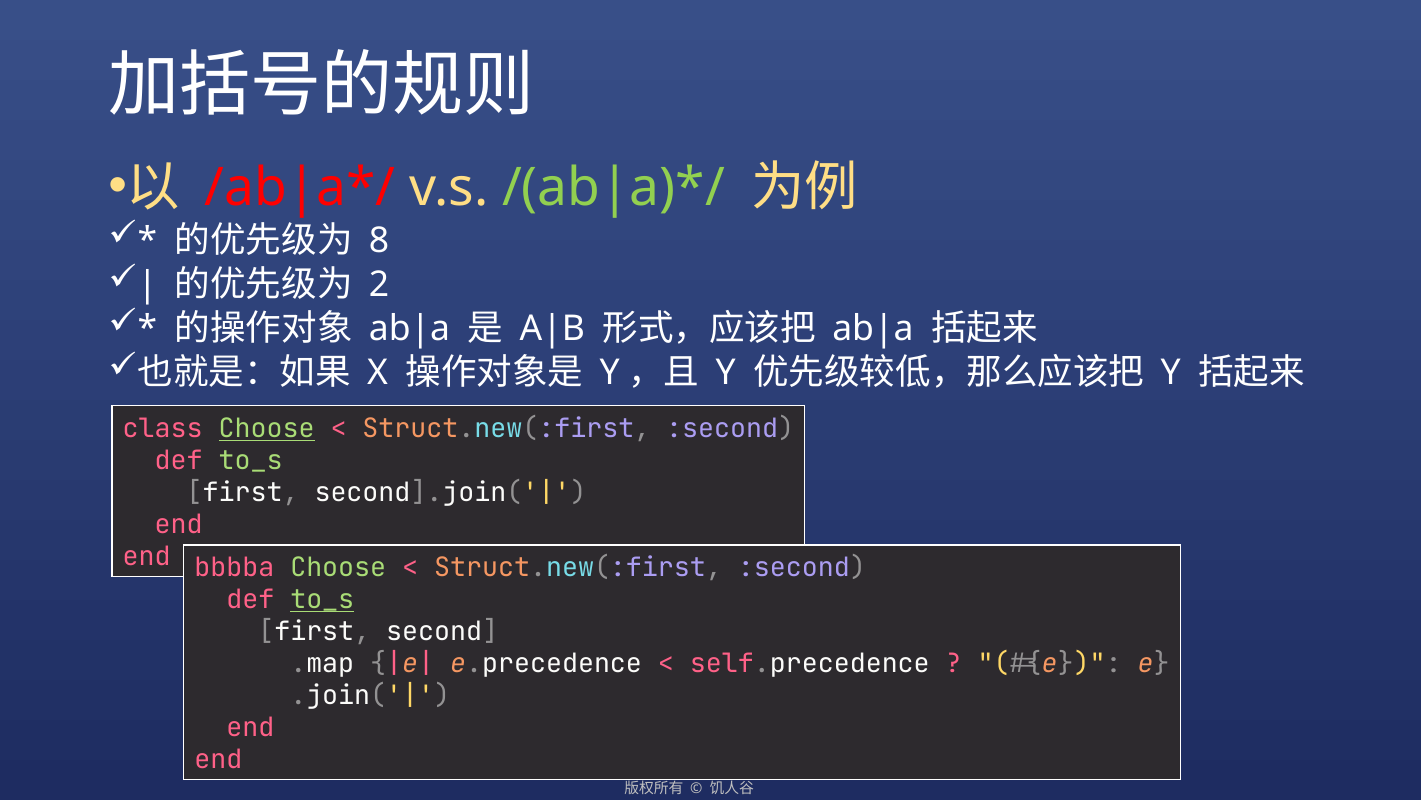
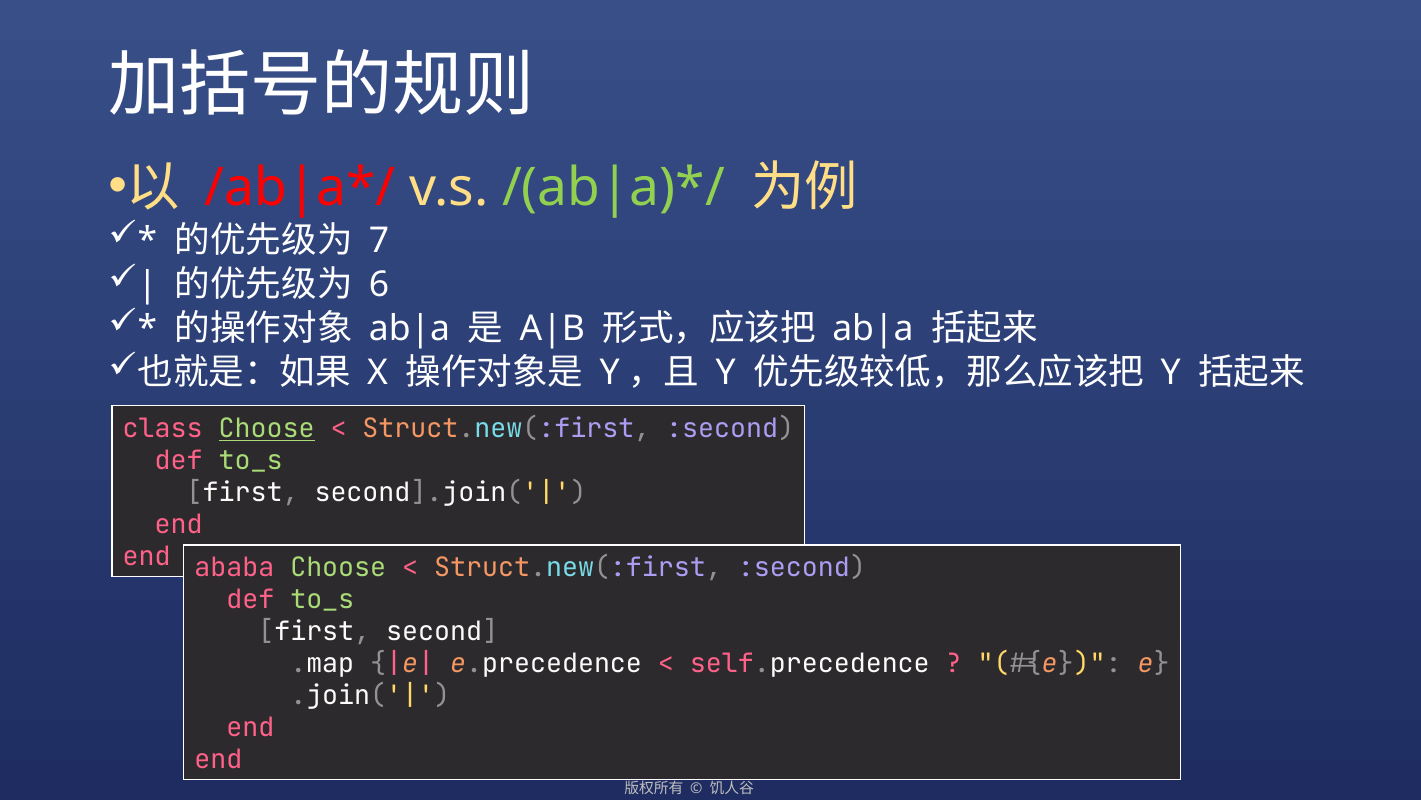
8: 8 -> 7
2: 2 -> 6
bbbba: bbbba -> ababa
to_s at (322, 600) underline: present -> none
